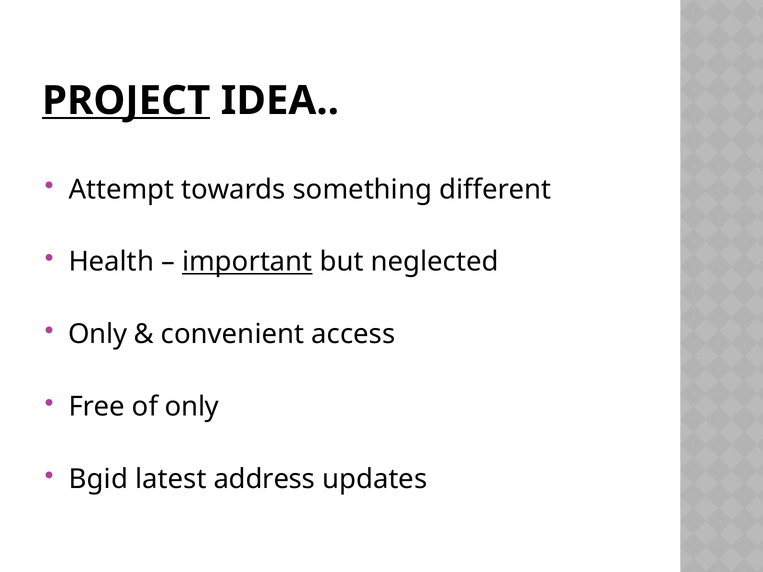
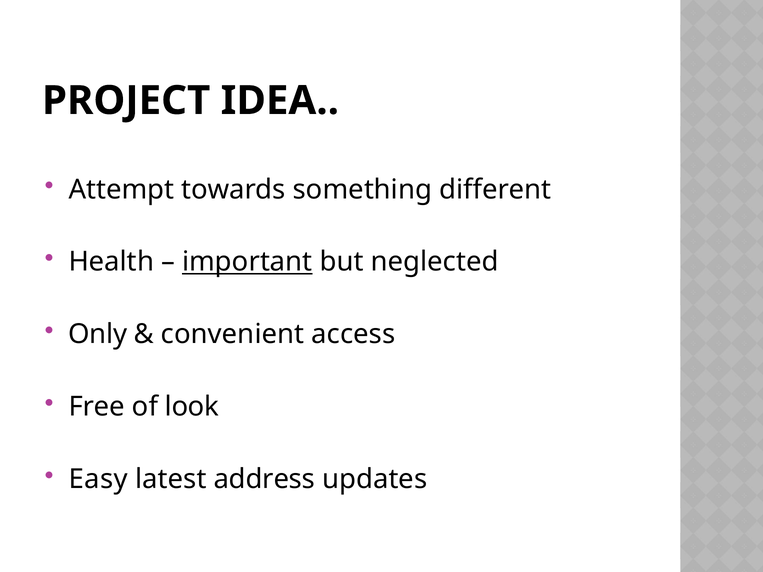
PROJECT underline: present -> none
of only: only -> look
Bgid: Bgid -> Easy
